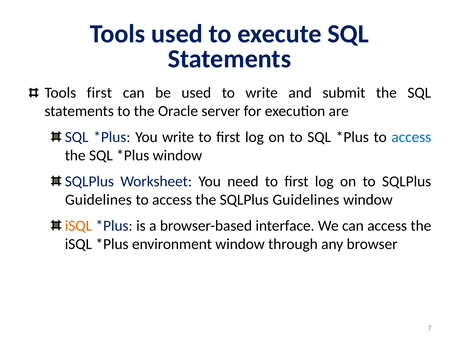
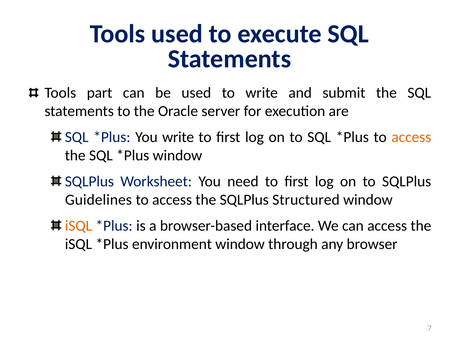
Tools first: first -> part
access at (411, 137) colour: blue -> orange
the SQLPlus Guidelines: Guidelines -> Structured
